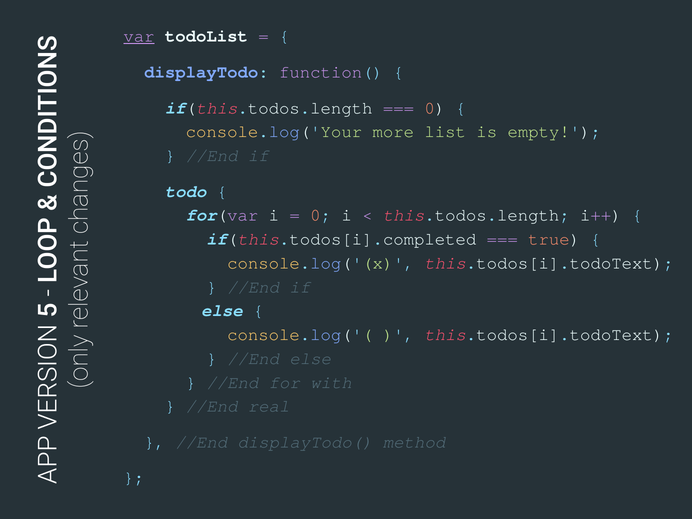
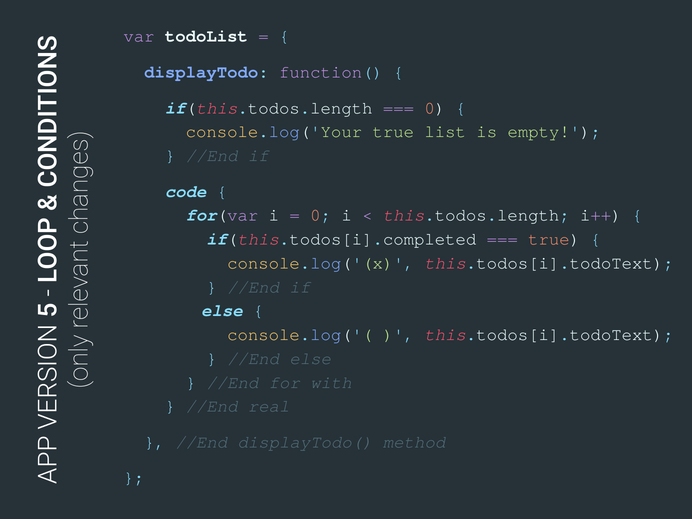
var underline: present -> none
console.log('Your more: more -> true
todo: todo -> code
